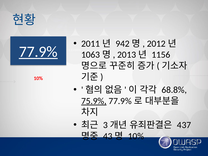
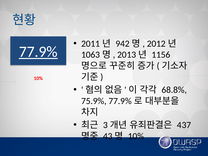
75.9% underline: present -> none
